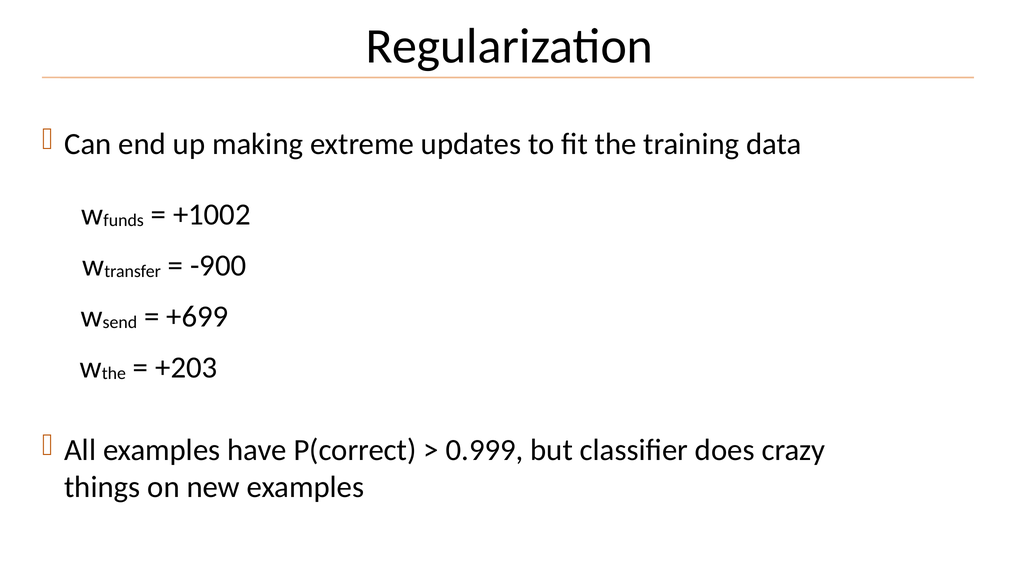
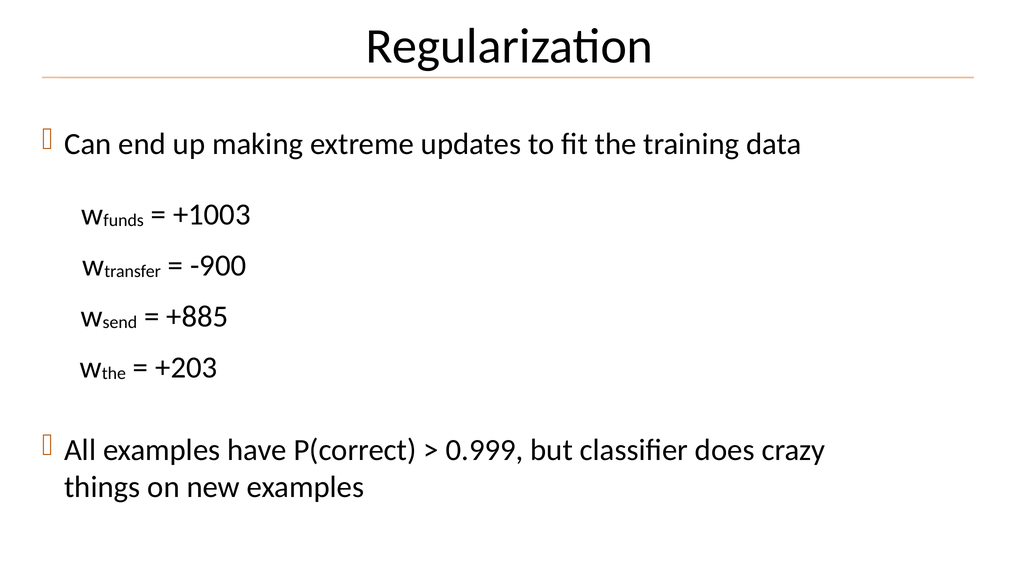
+1002: +1002 -> +1003
+699: +699 -> +885
